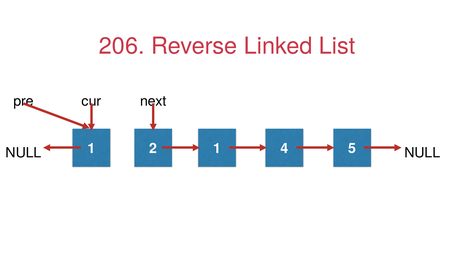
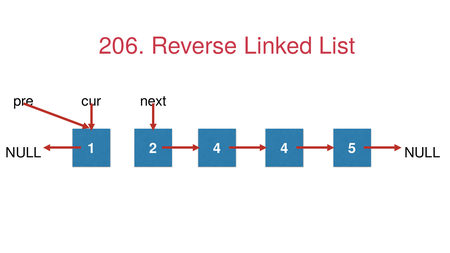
2 1: 1 -> 4
